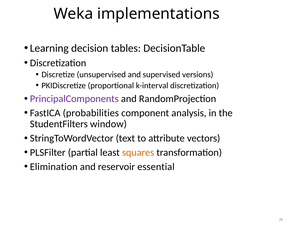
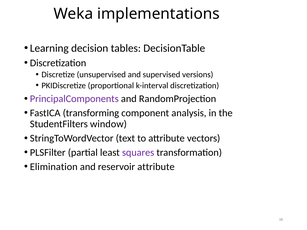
probabilities: probabilities -> transforming
squares colour: orange -> purple
reservoir essential: essential -> attribute
